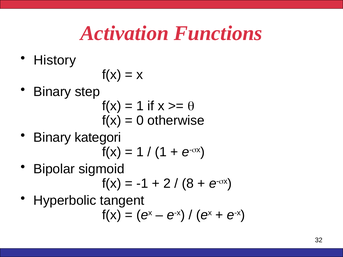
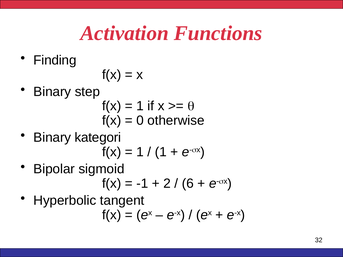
History: History -> Finding
8: 8 -> 6
